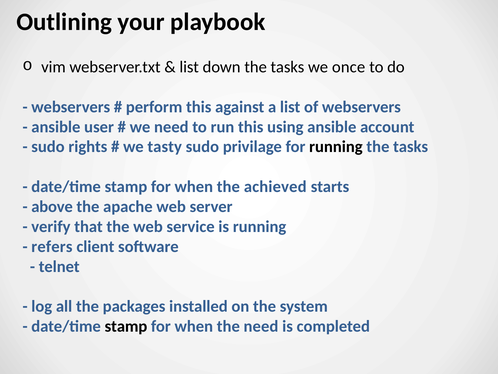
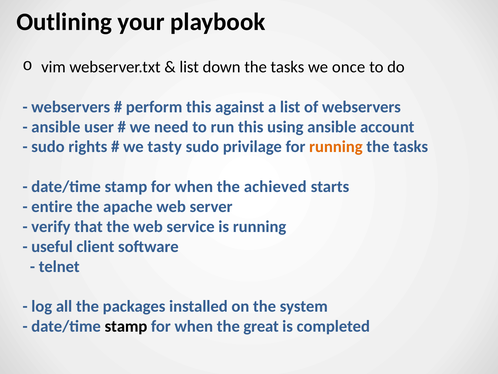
running at (336, 147) colour: black -> orange
above: above -> entire
refers: refers -> useful
the need: need -> great
